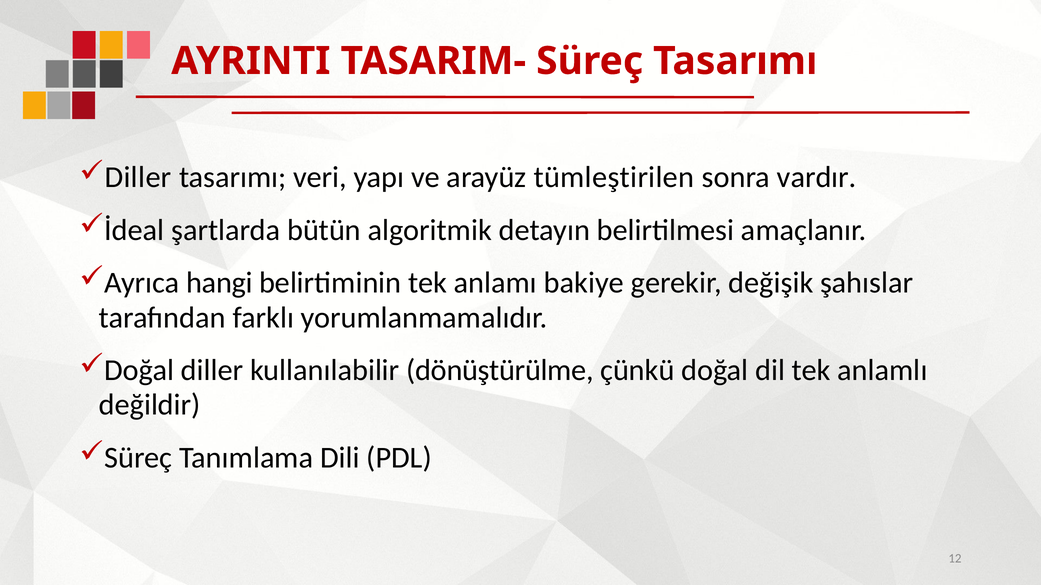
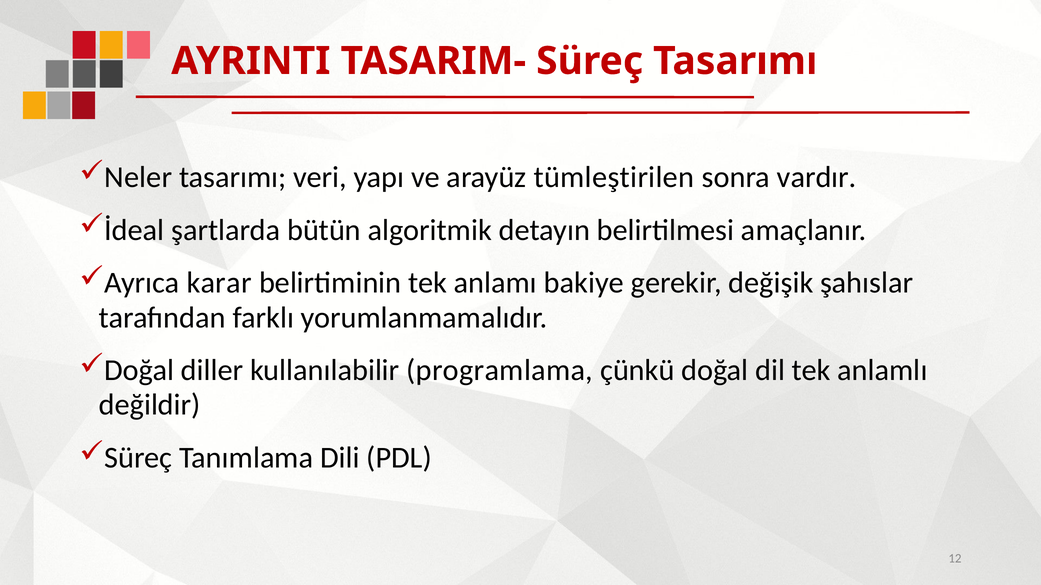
Diller at (138, 177): Diller -> Neler
hangi: hangi -> karar
dönüştürülme: dönüştürülme -> programlama
